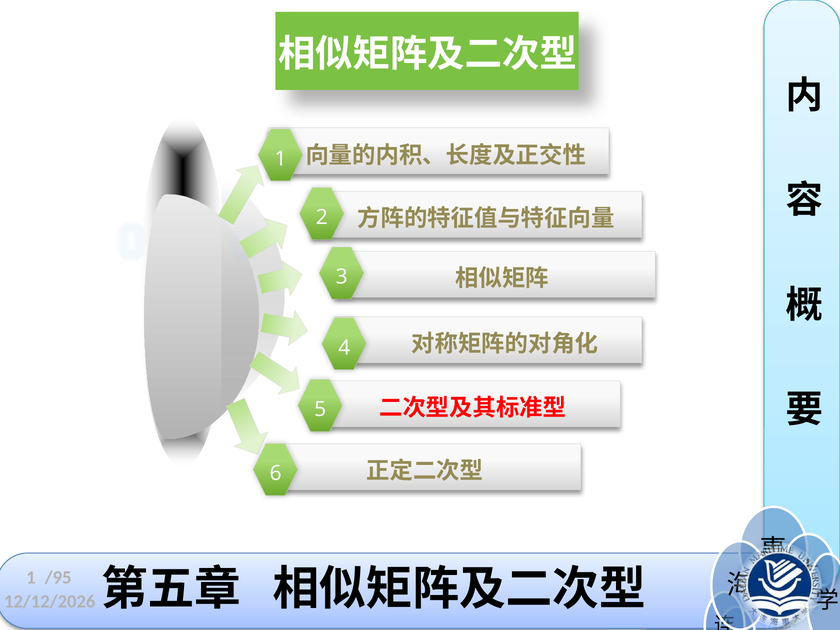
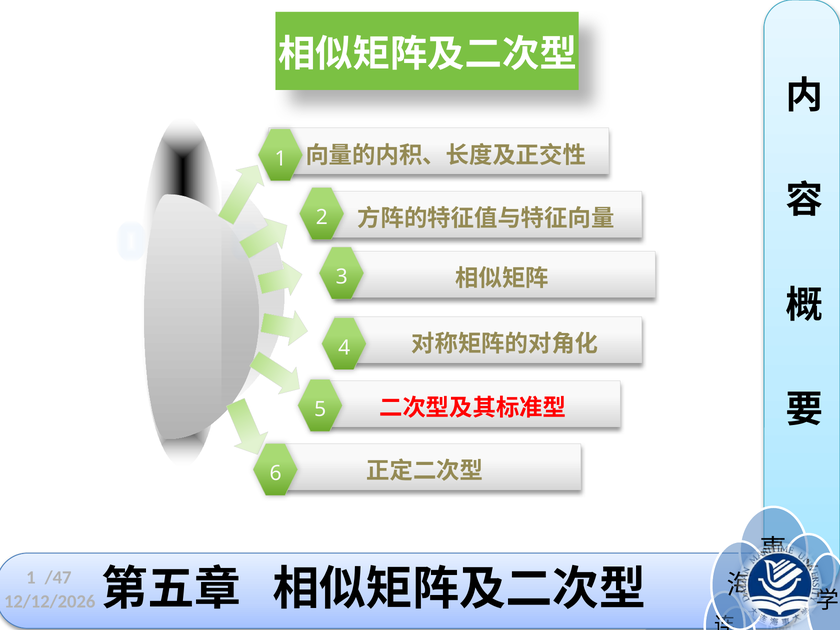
/95: /95 -> /47
